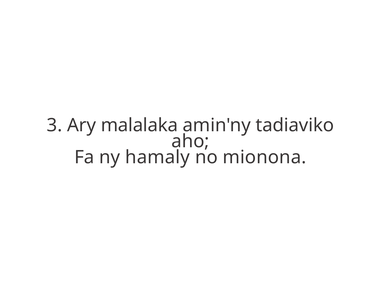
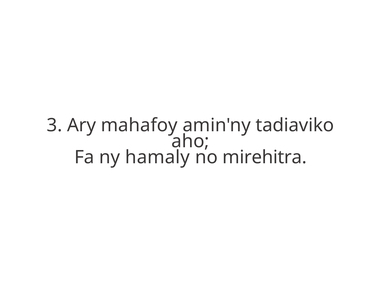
malalaka: malalaka -> mahafoy
mionona: mionona -> mirehitra
